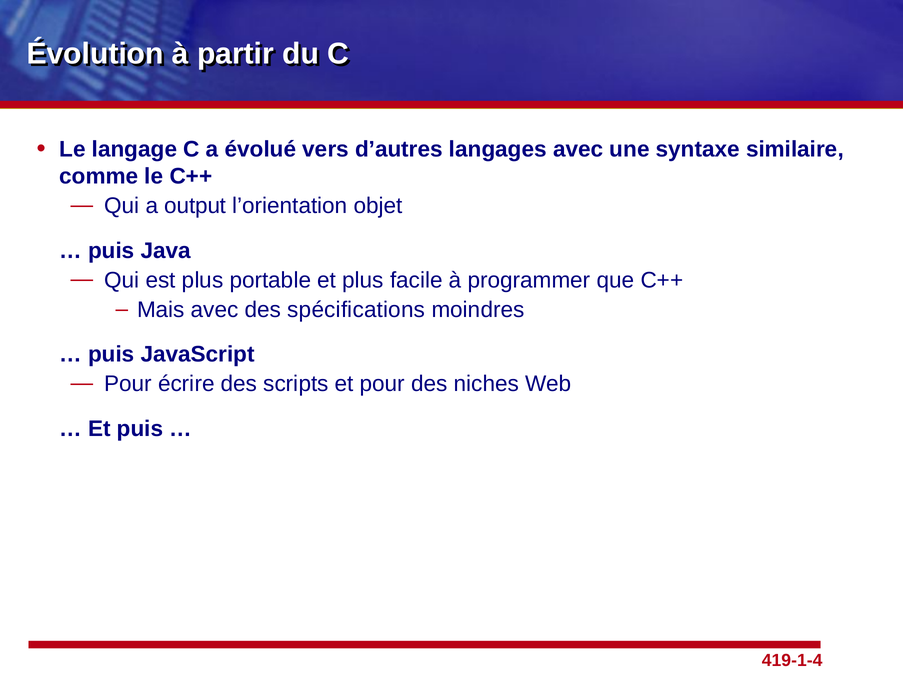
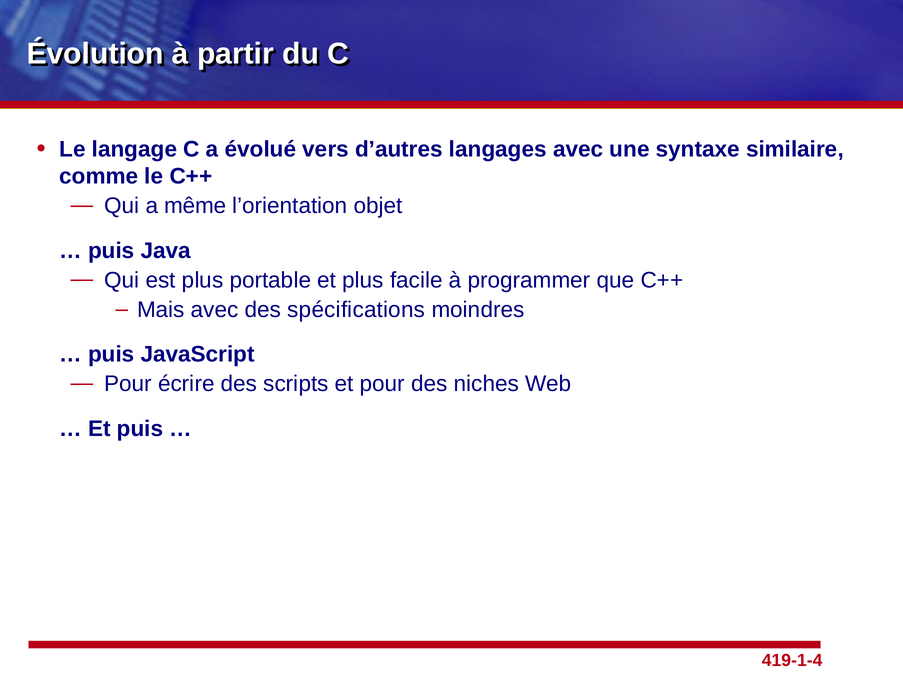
output: output -> même
